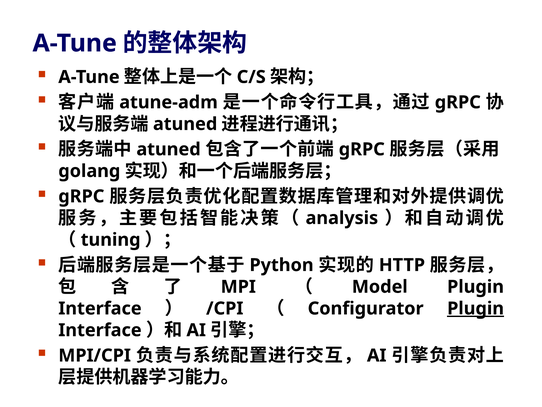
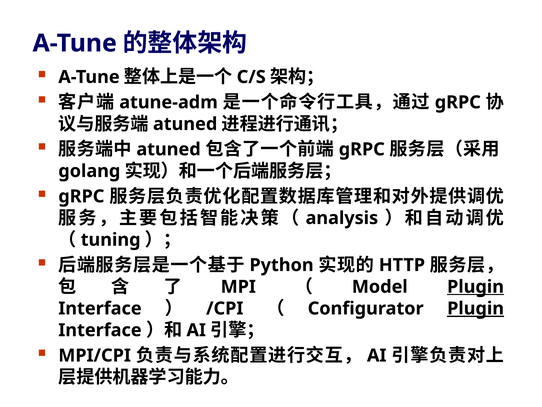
Plugin at (476, 286) underline: none -> present
